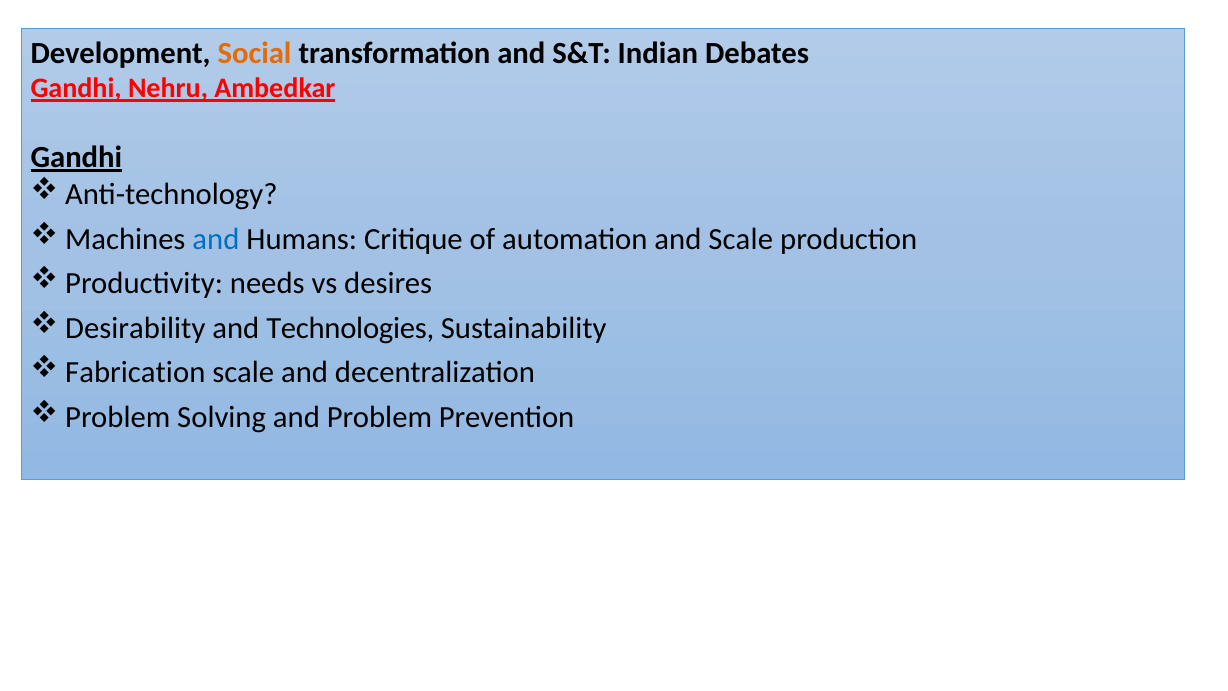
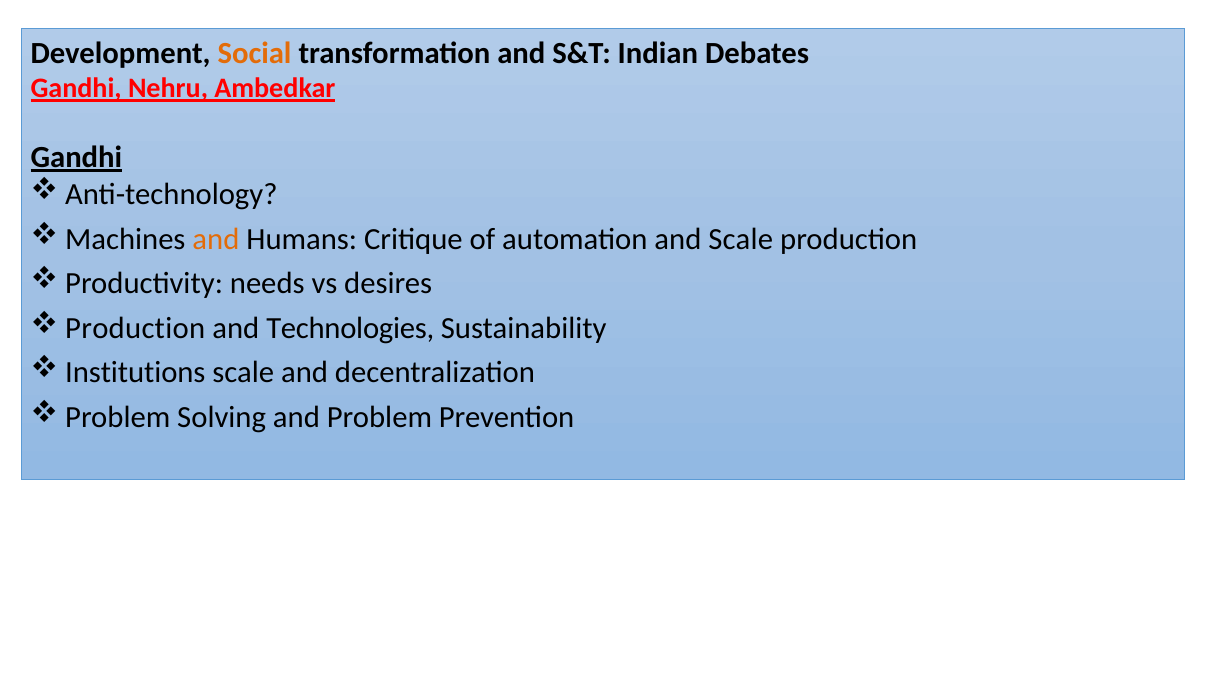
and at (216, 239) colour: blue -> orange
Desirability at (135, 328): Desirability -> Production
Fabrication: Fabrication -> Institutions
